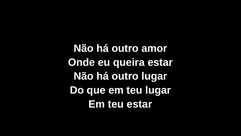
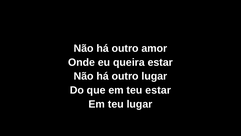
teu lugar: lugar -> estar
teu estar: estar -> lugar
